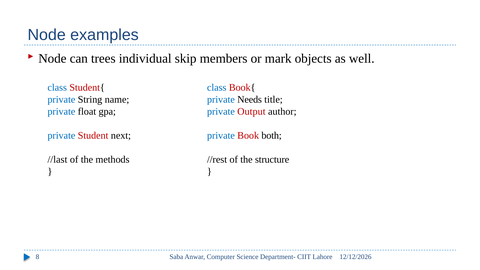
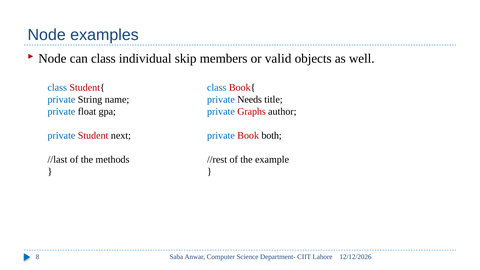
can trees: trees -> class
mark: mark -> valid
Output: Output -> Graphs
structure: structure -> example
